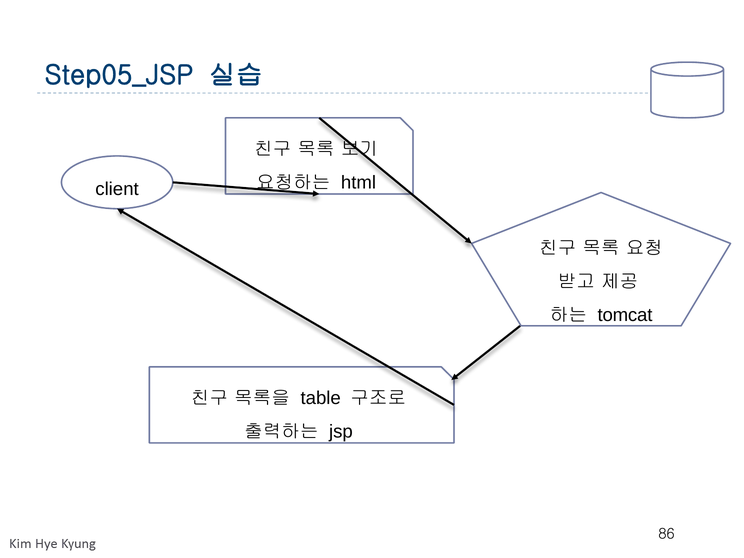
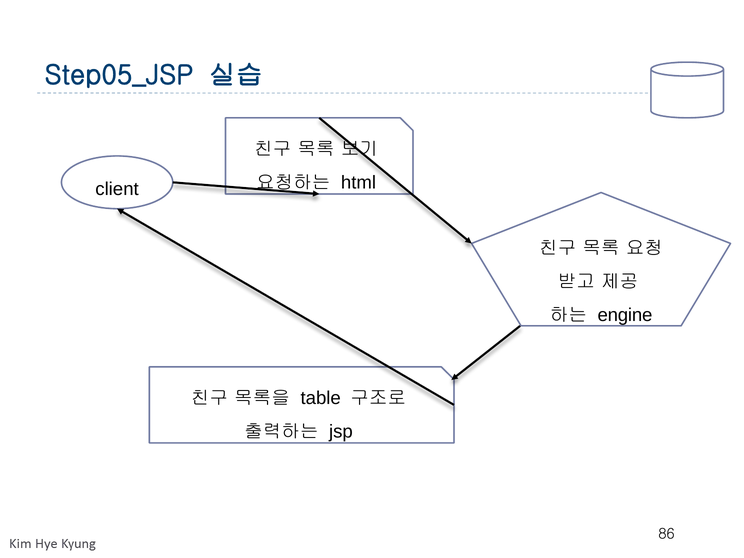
tomcat: tomcat -> engine
